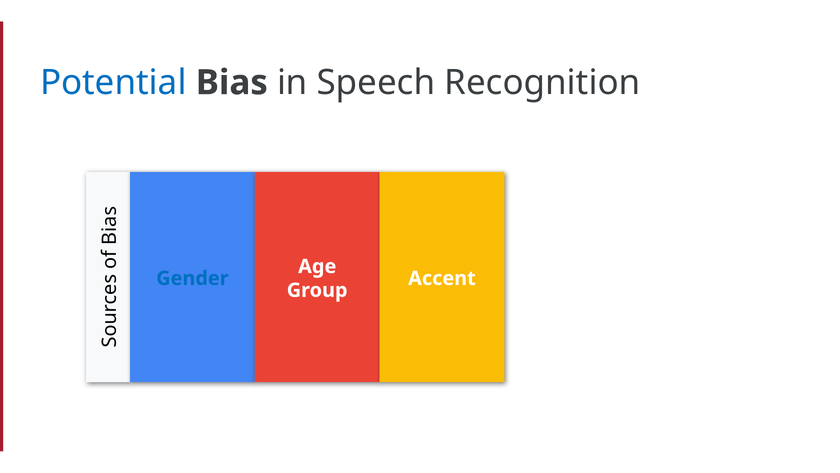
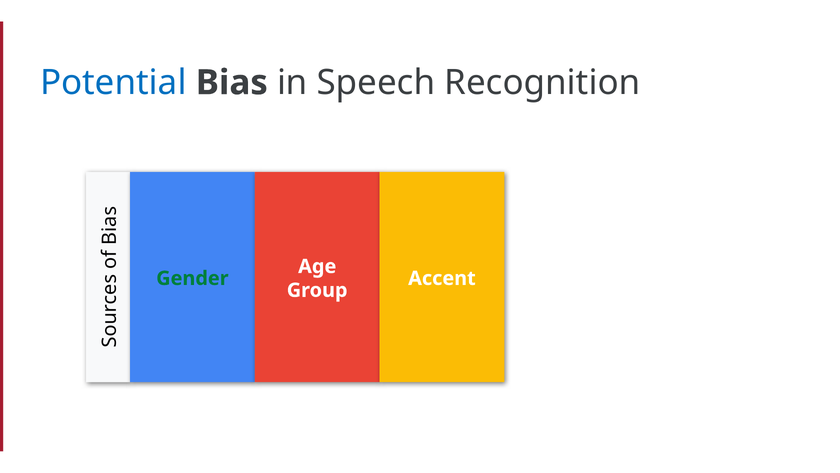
Gender colour: blue -> green
